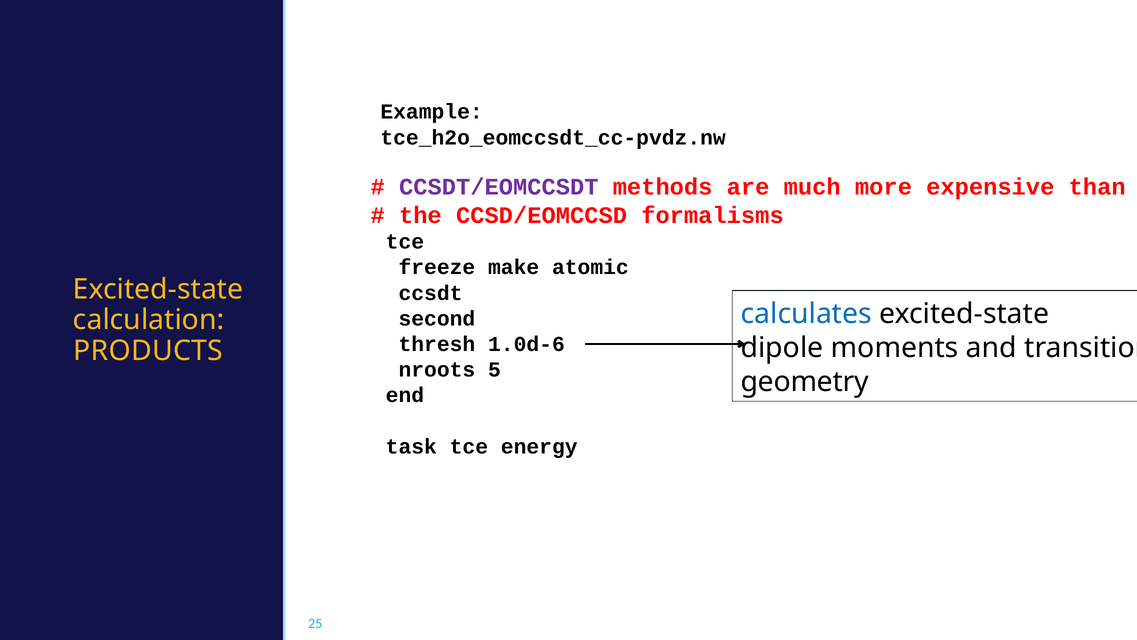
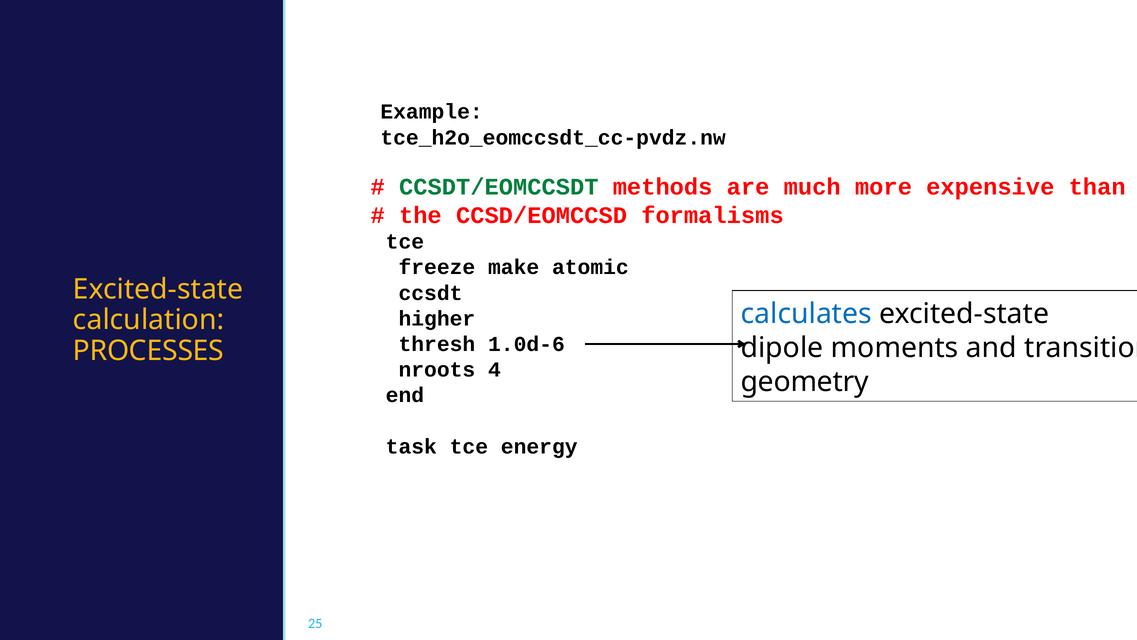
CCSDT/EOMCCSDT colour: purple -> green
second: second -> higher
PRODUCTS: PRODUCTS -> PROCESSES
5: 5 -> 4
